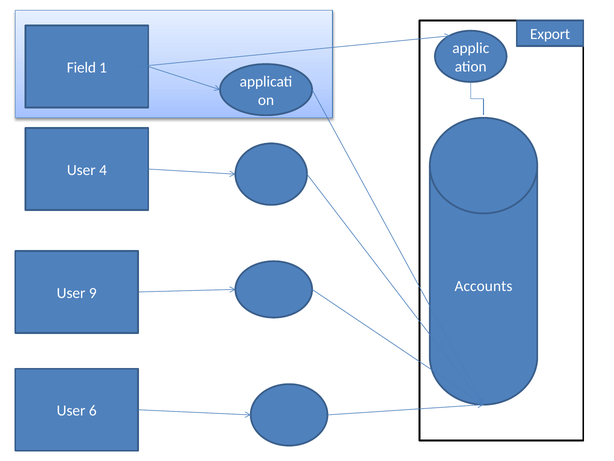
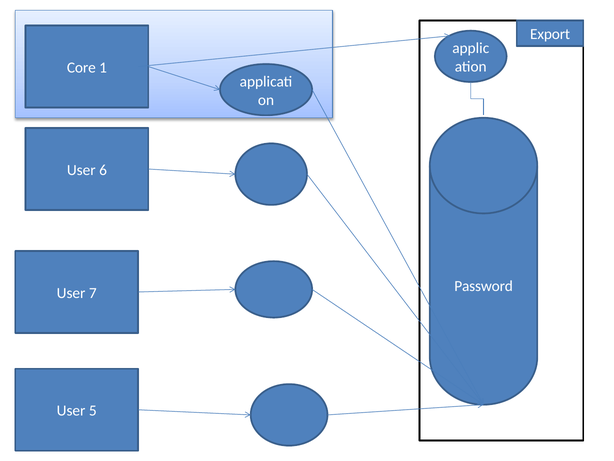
Field: Field -> Core
4: 4 -> 6
Accounts: Accounts -> Password
9: 9 -> 7
6: 6 -> 5
